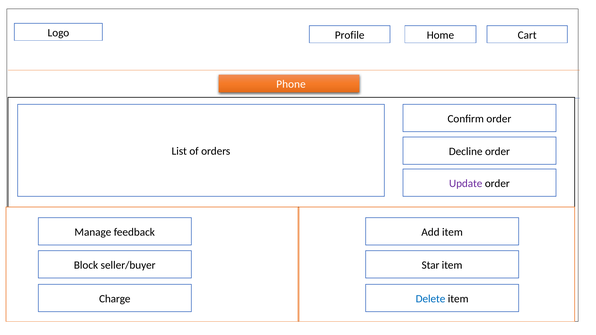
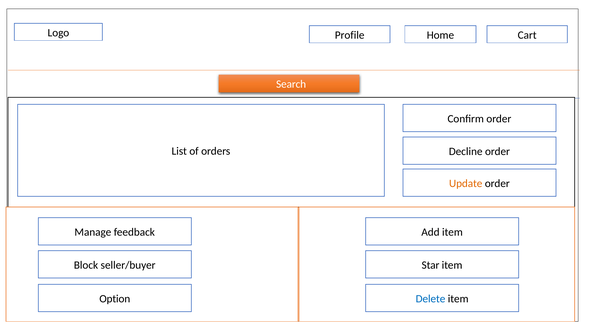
Phone: Phone -> Search
Update colour: purple -> orange
Charge: Charge -> Option
